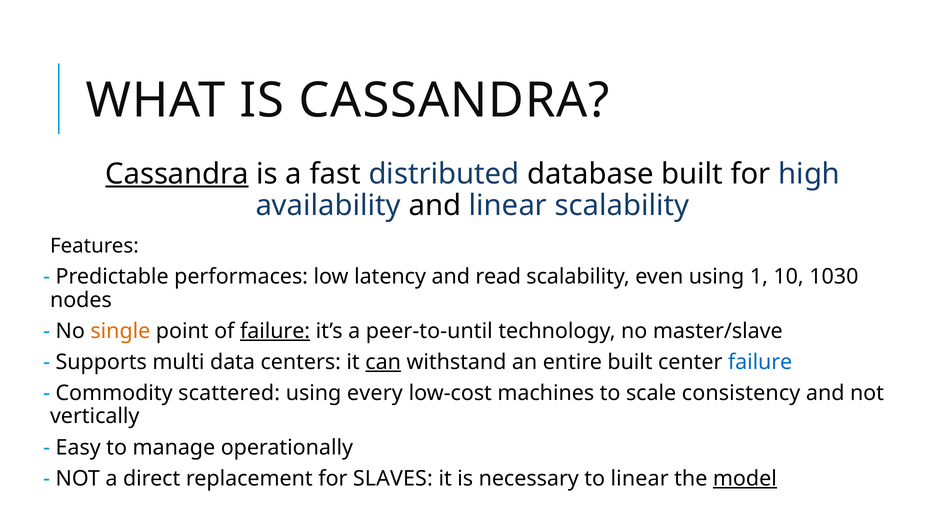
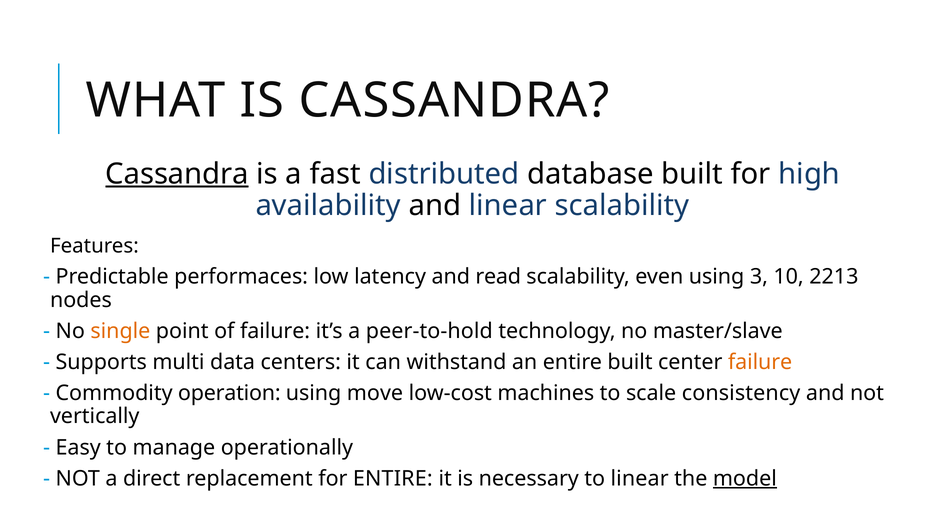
1: 1 -> 3
1030: 1030 -> 2213
failure at (275, 331) underline: present -> none
peer-to-until: peer-to-until -> peer-to-hold
can underline: present -> none
failure at (760, 362) colour: blue -> orange
scattered: scattered -> operation
every: every -> move
for SLAVES: SLAVES -> ENTIRE
